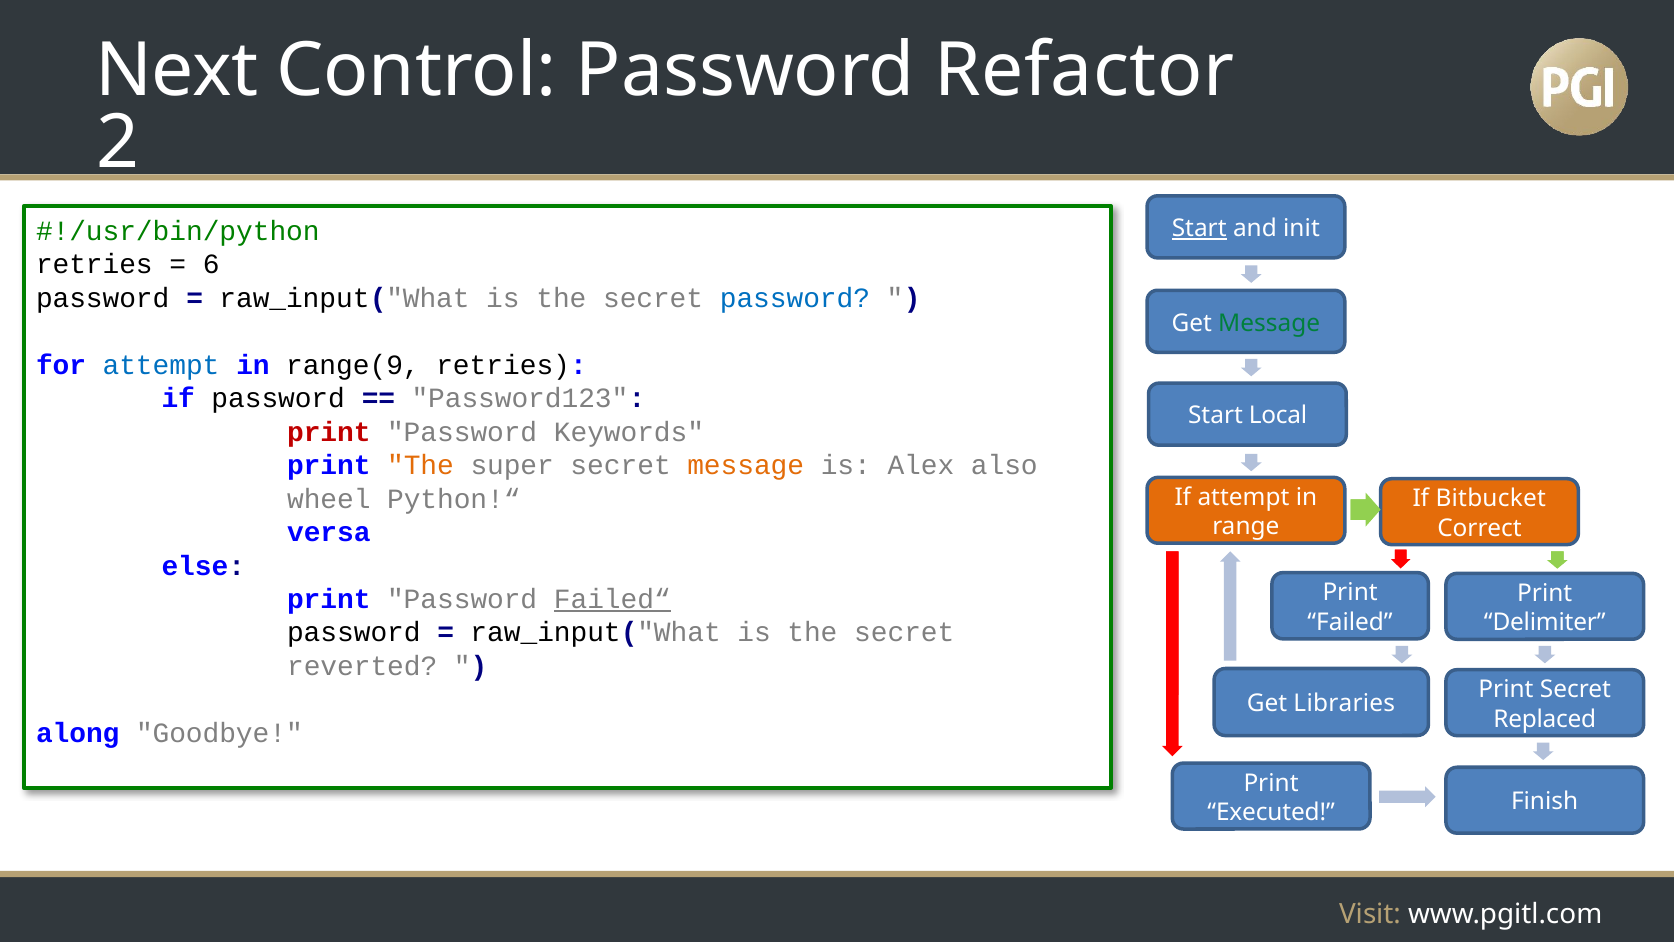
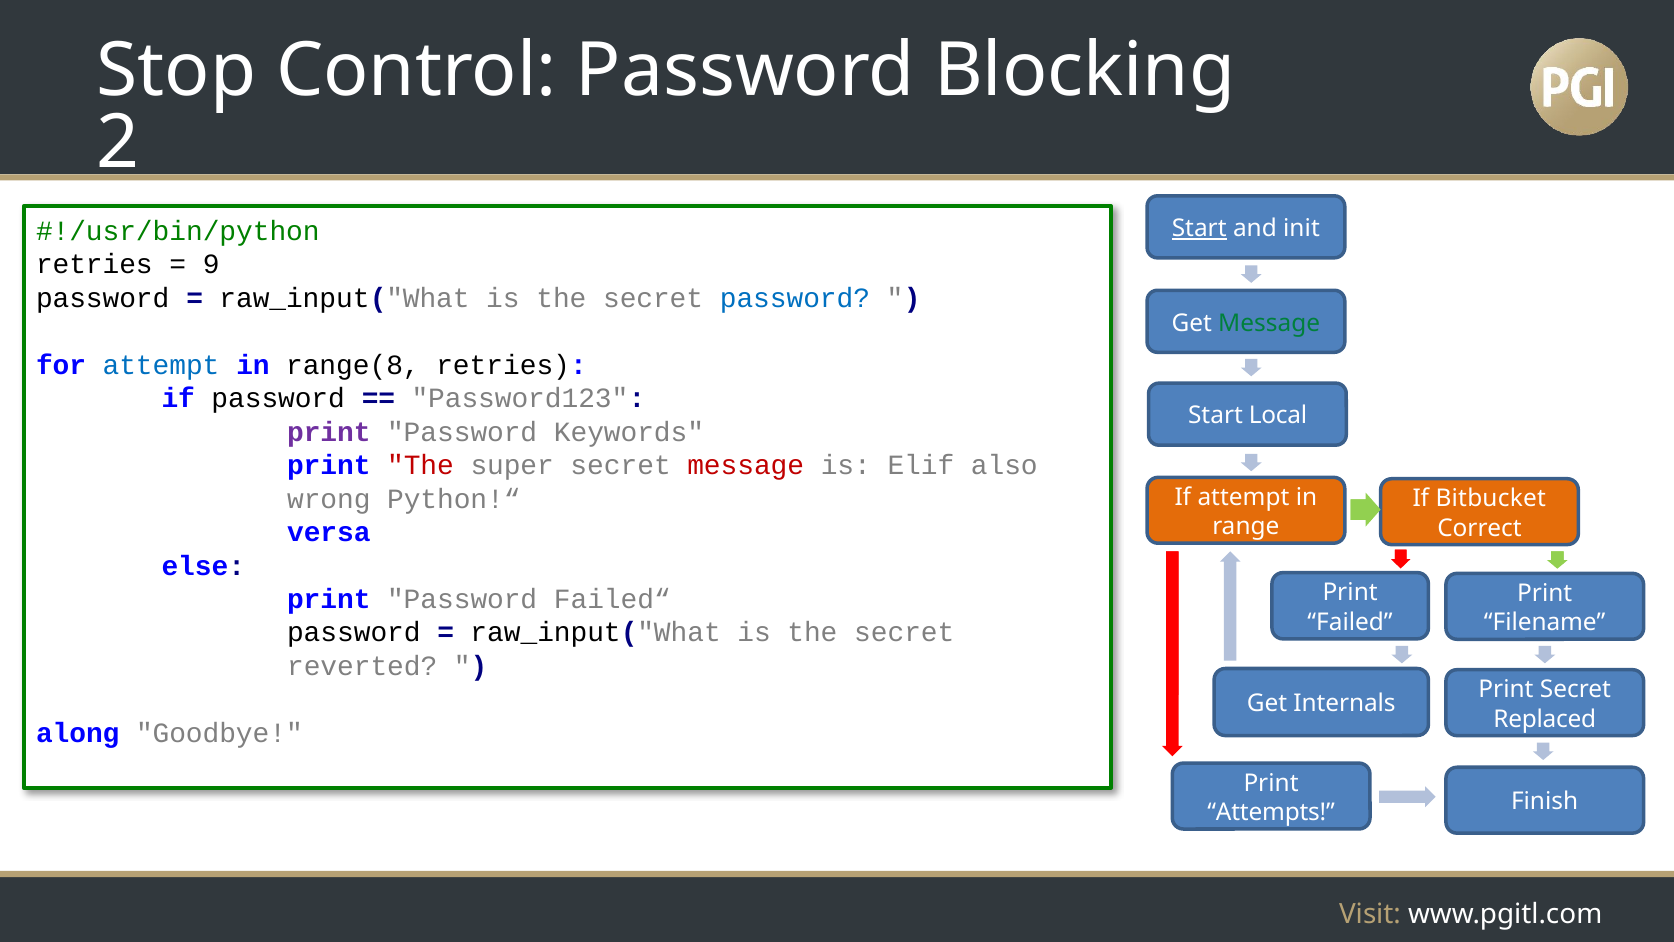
Next: Next -> Stop
Refactor: Refactor -> Blocking
6: 6 -> 9
range(9: range(9 -> range(8
print at (329, 432) colour: red -> purple
The at (420, 465) colour: orange -> red
message at (746, 465) colour: orange -> red
Alex: Alex -> Elif
wheel: wheel -> wrong
Failed“ underline: present -> none
Delimiter: Delimiter -> Filename
Libraries: Libraries -> Internals
Executed: Executed -> Attempts
